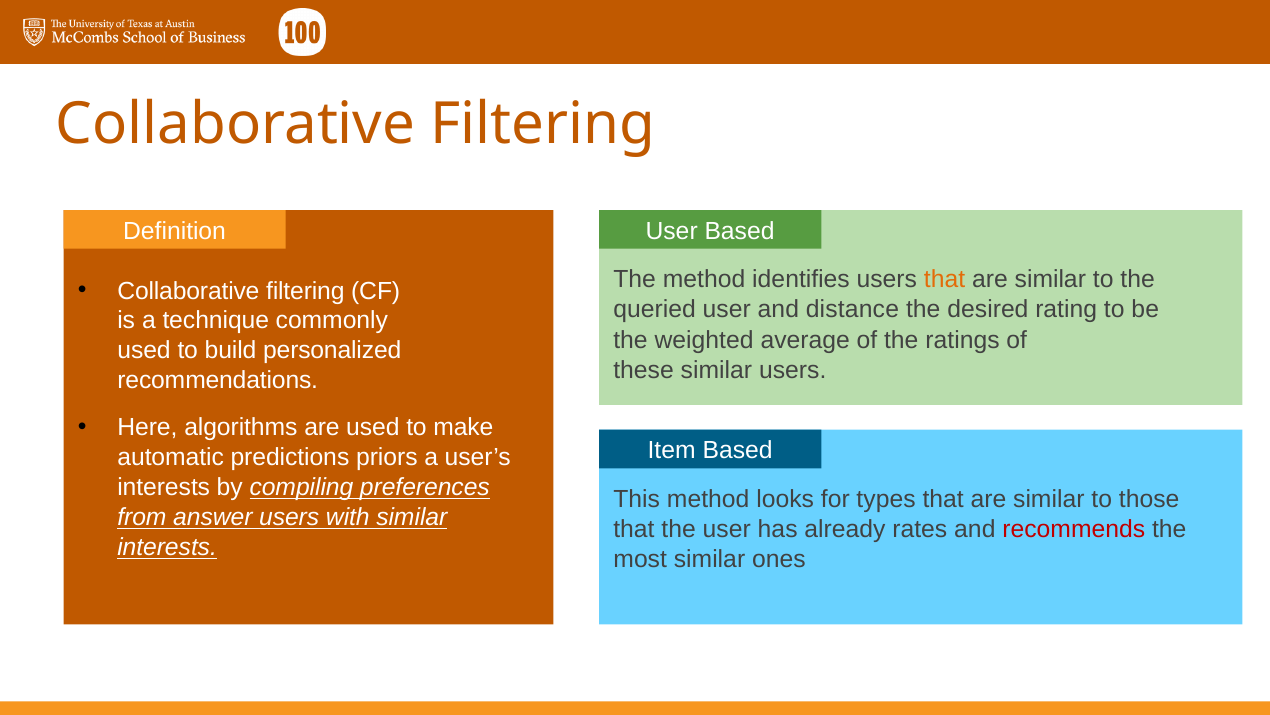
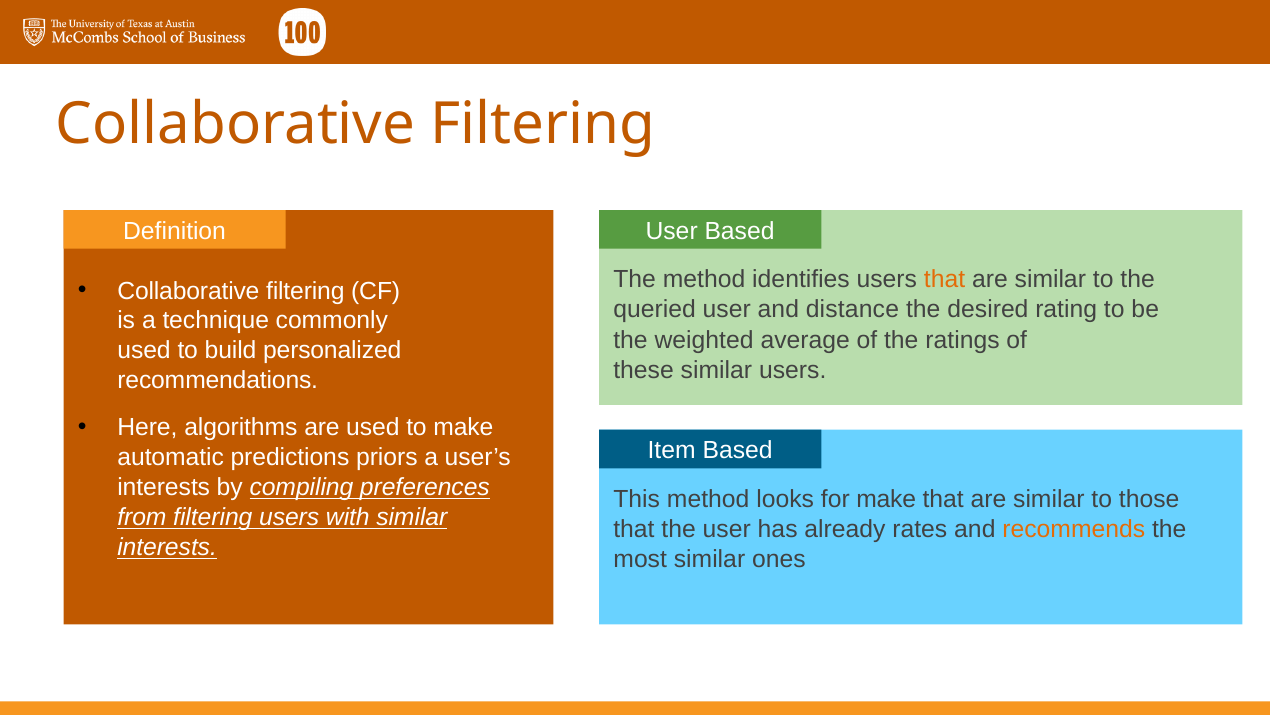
for types: types -> make
from answer: answer -> filtering
recommends colour: red -> orange
